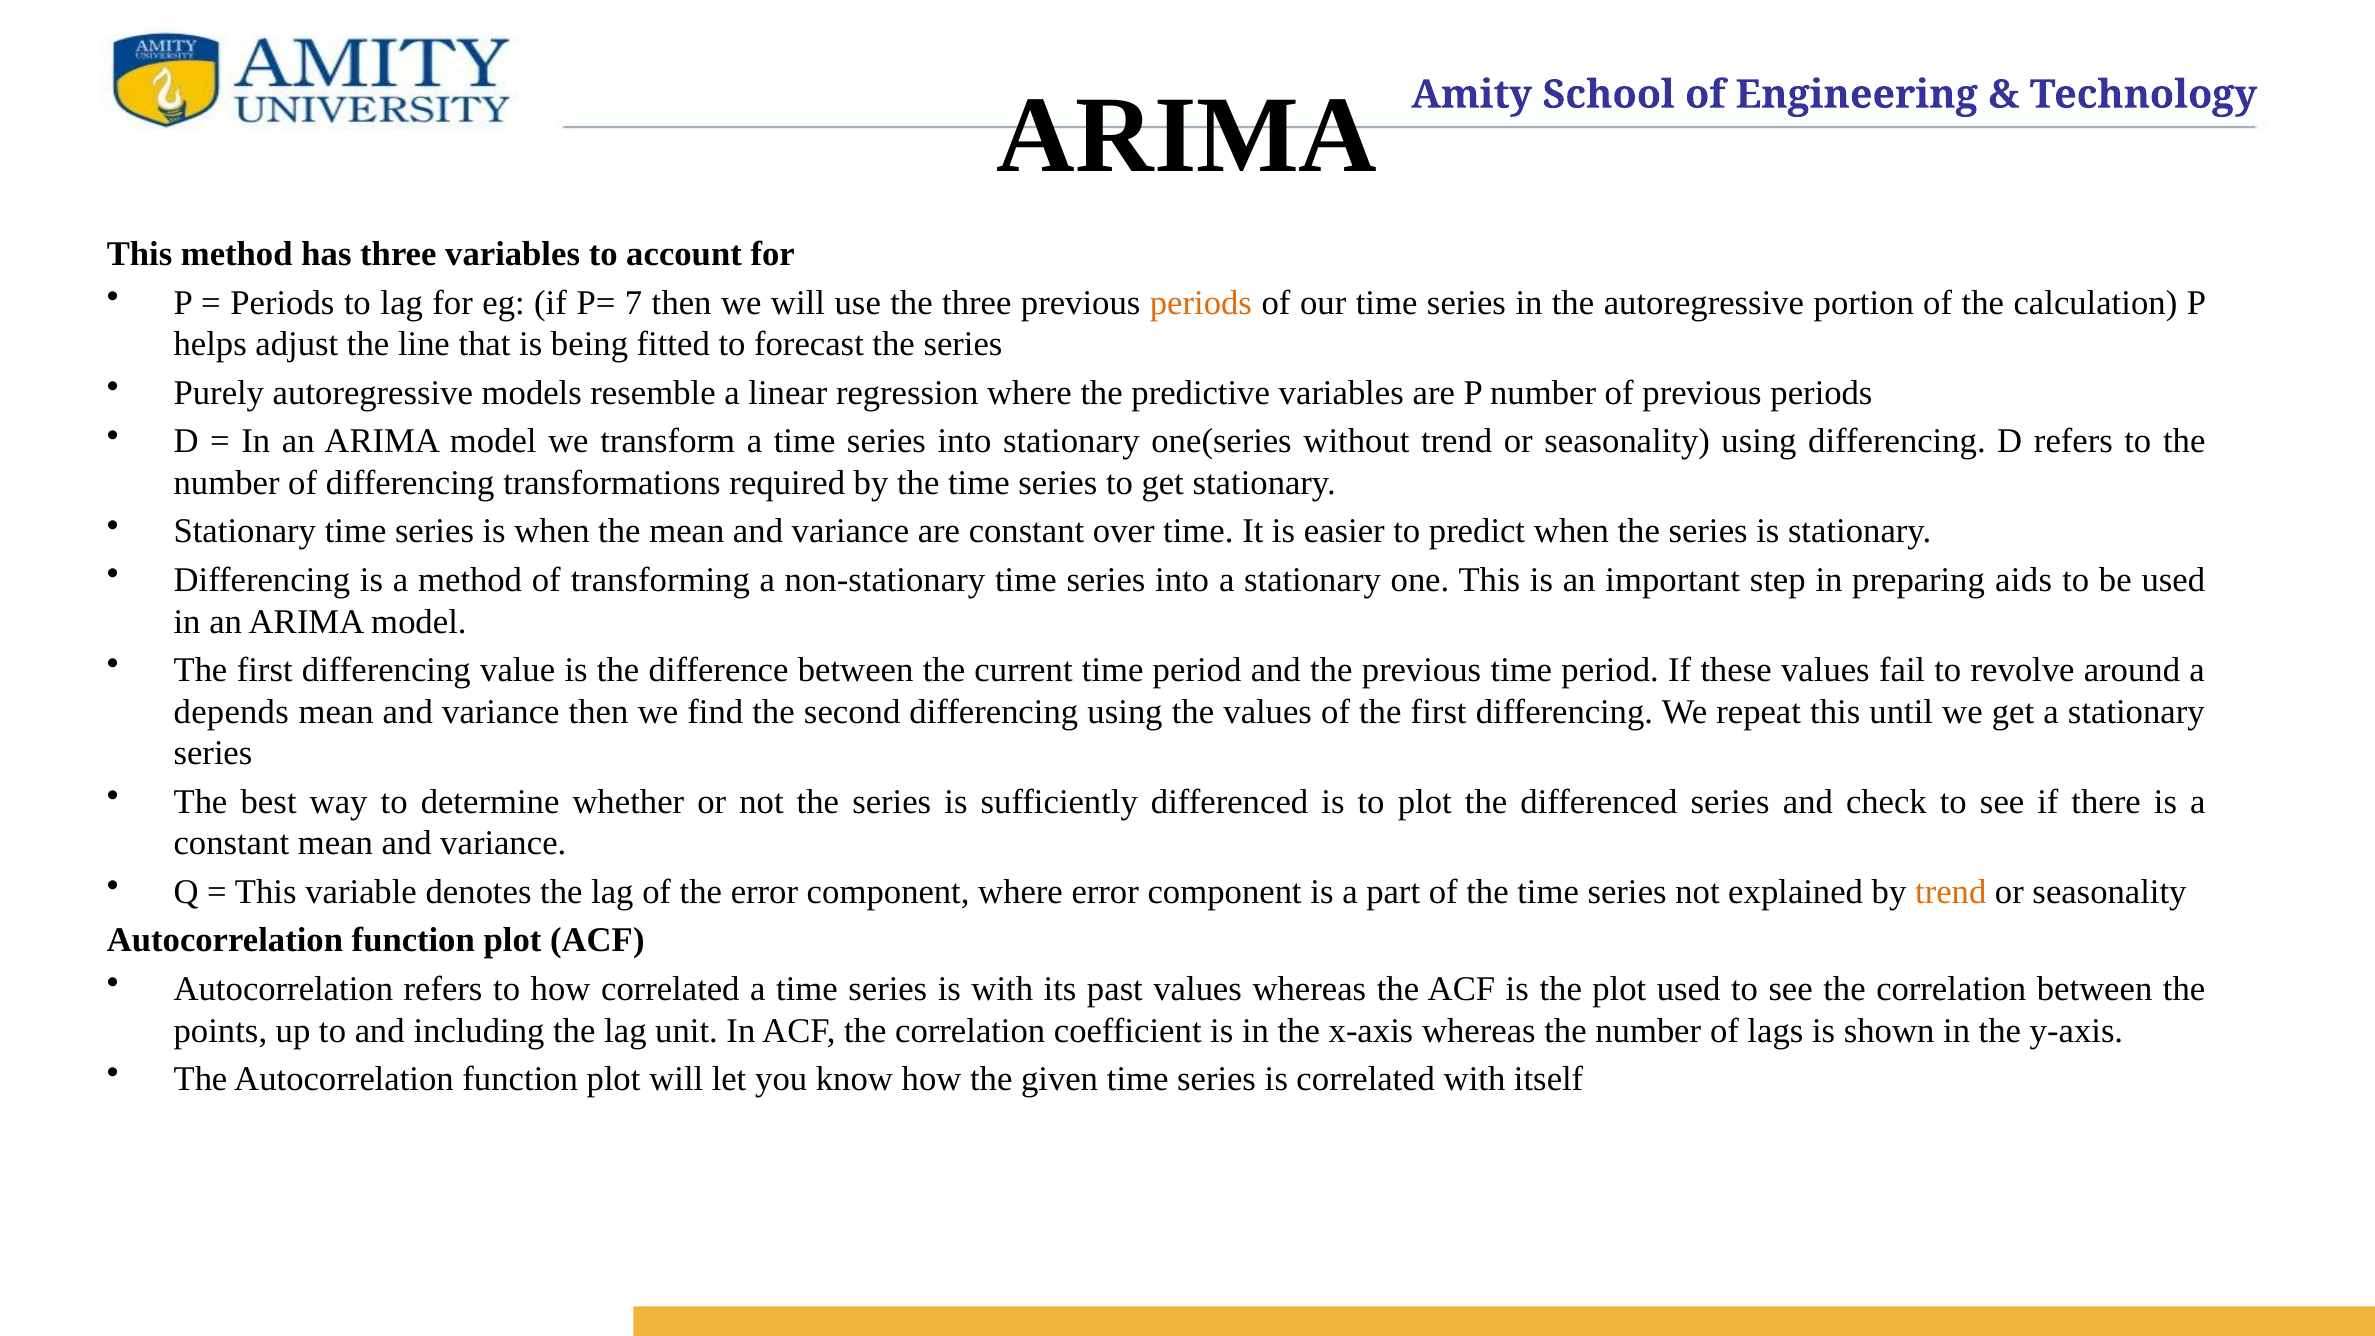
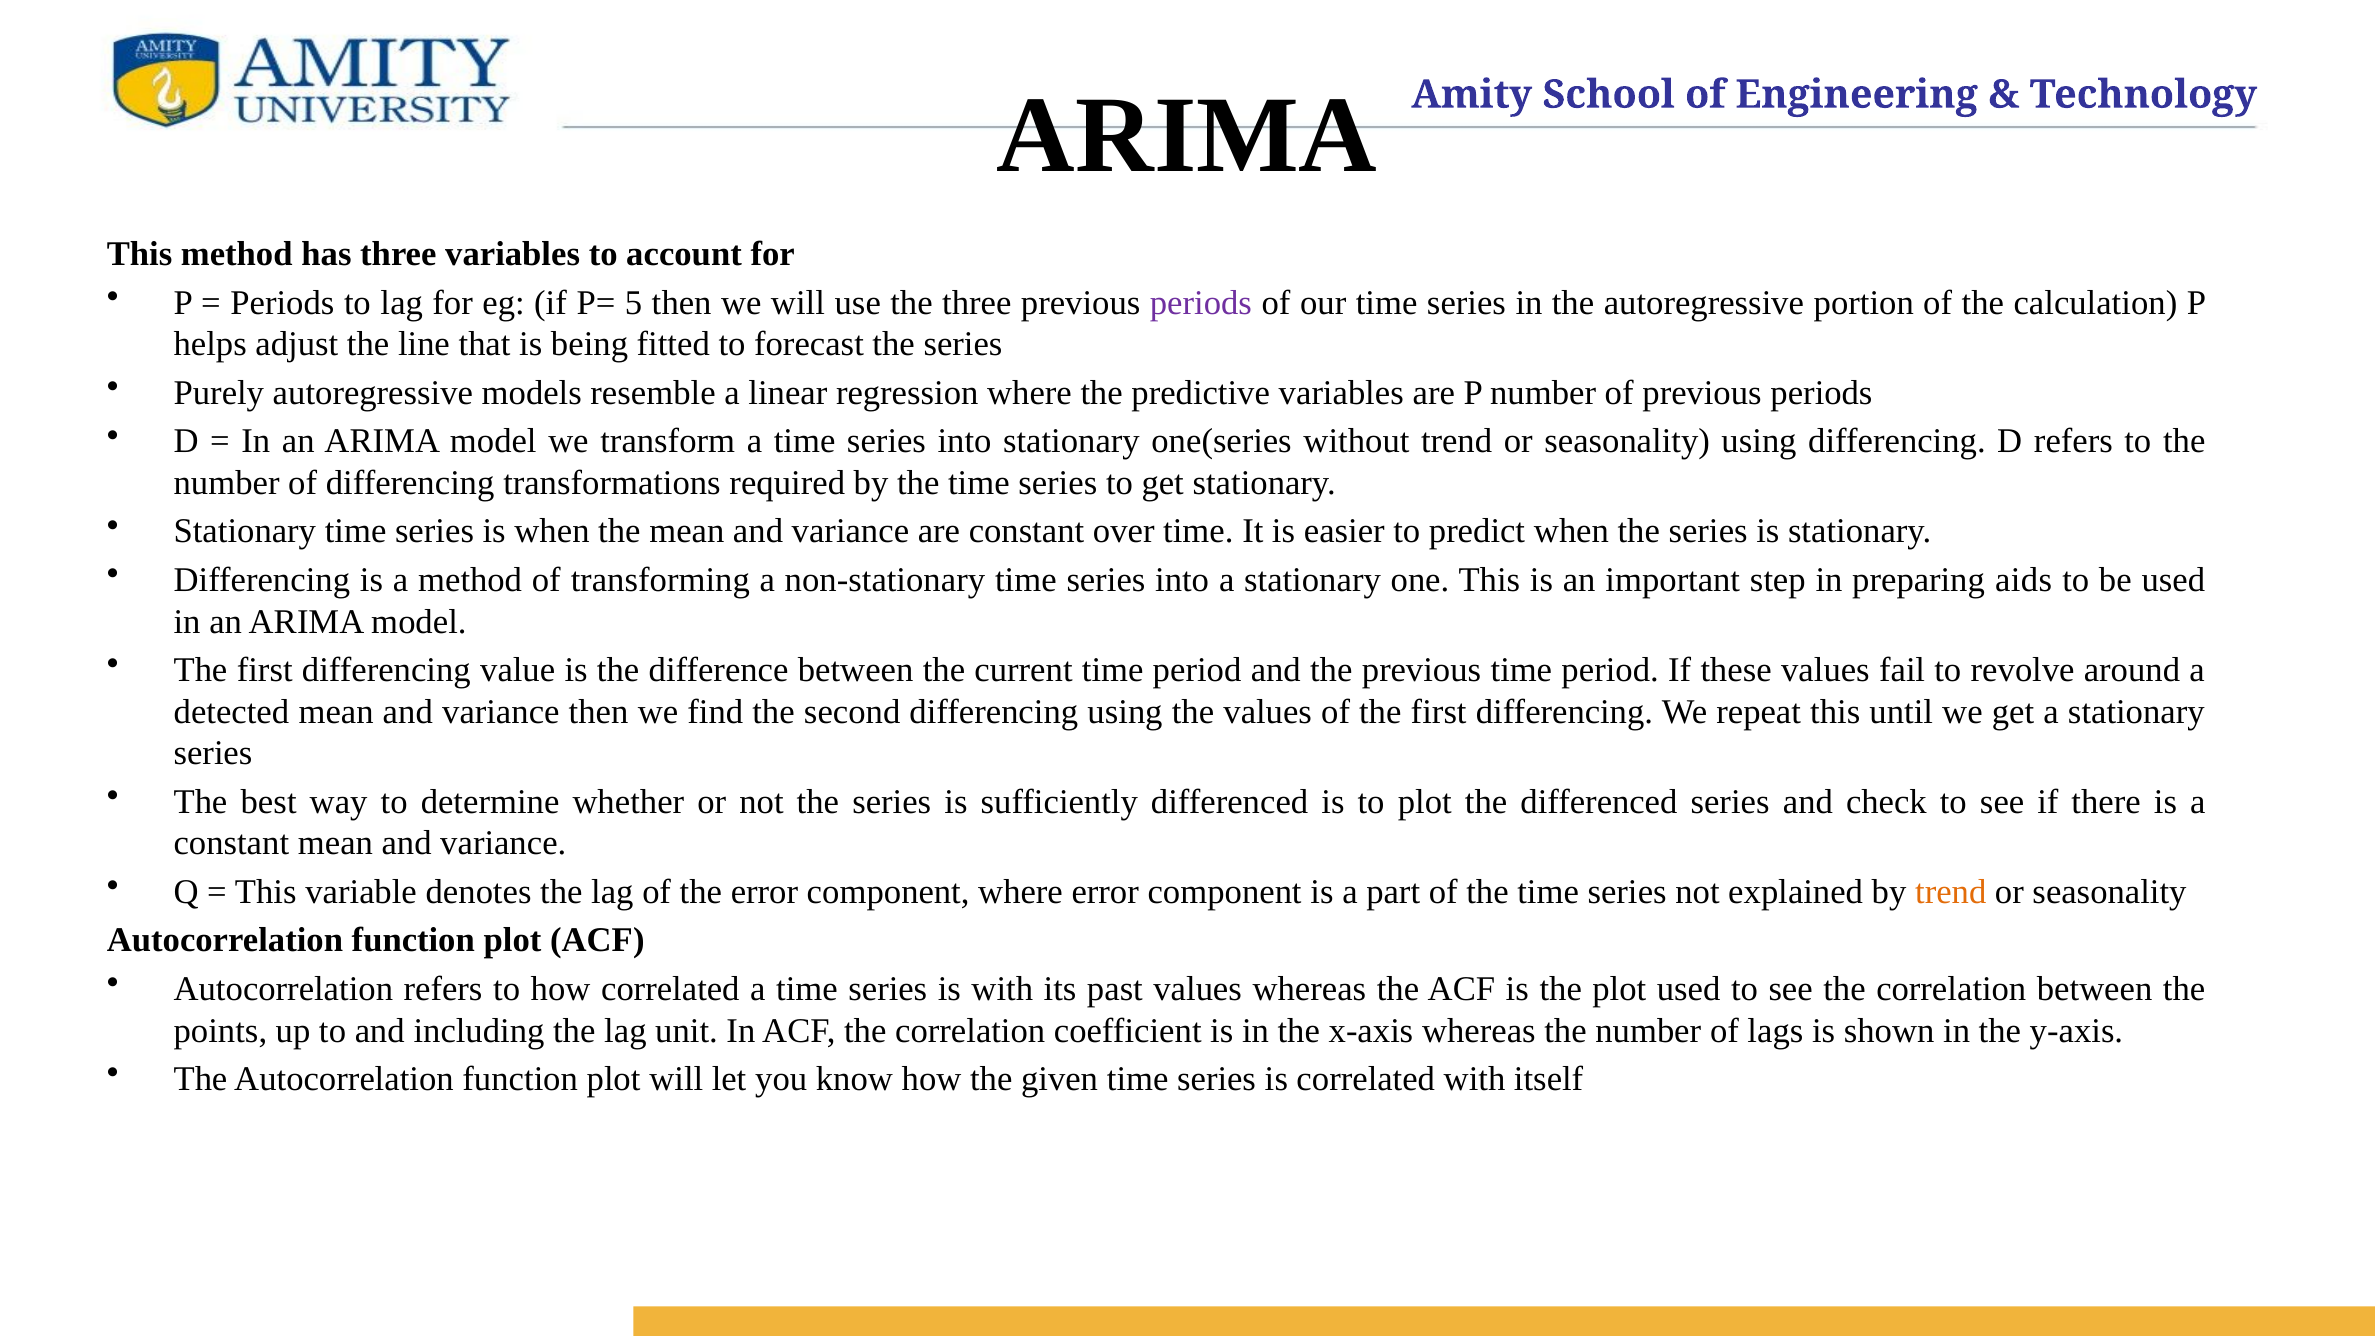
7: 7 -> 5
periods at (1201, 303) colour: orange -> purple
depends: depends -> detected
